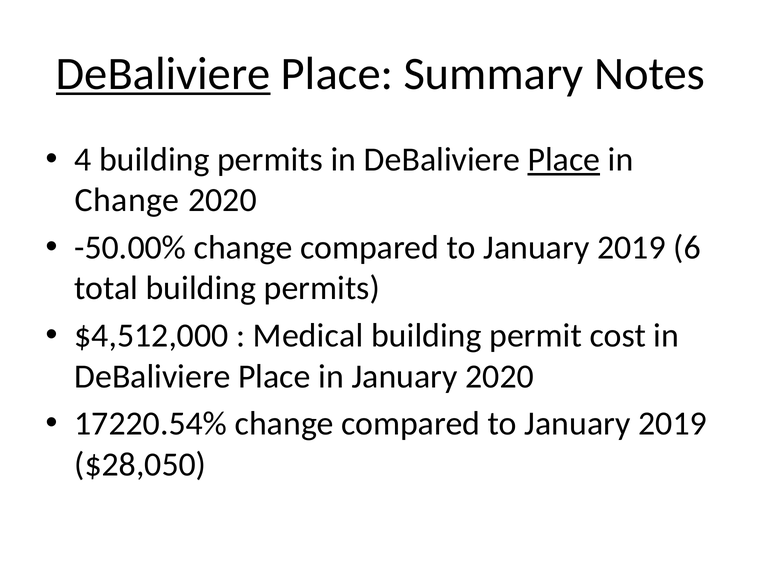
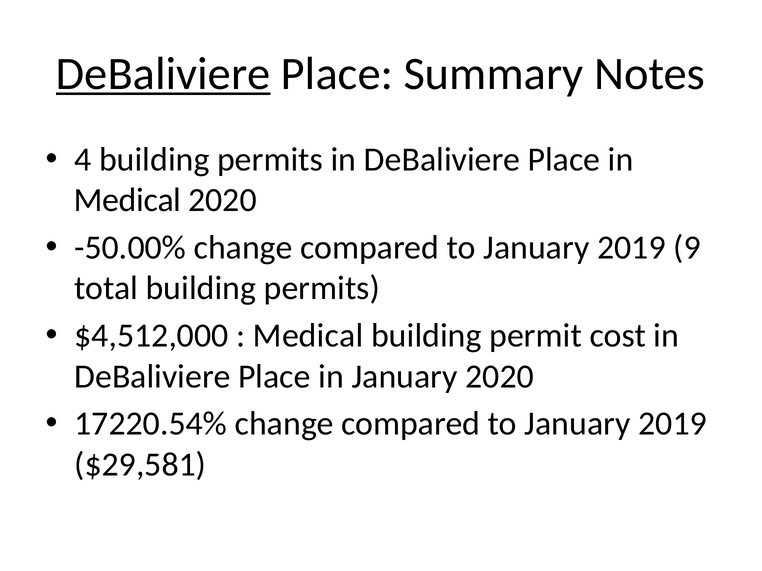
Place at (564, 160) underline: present -> none
Change at (127, 201): Change -> Medical
6: 6 -> 9
$28,050: $28,050 -> $29,581
